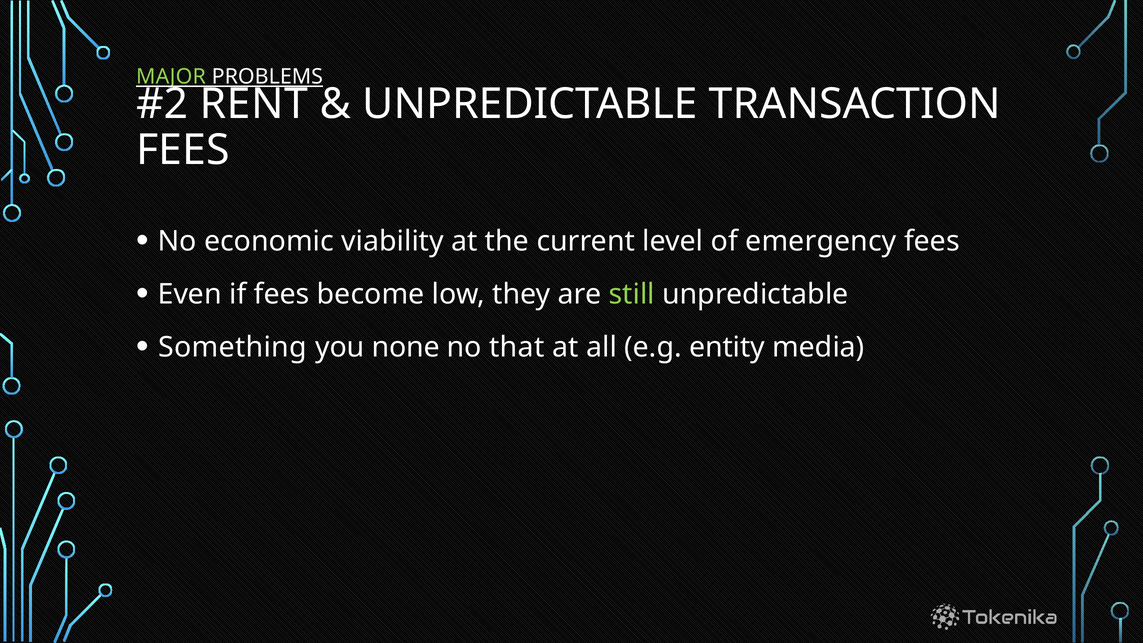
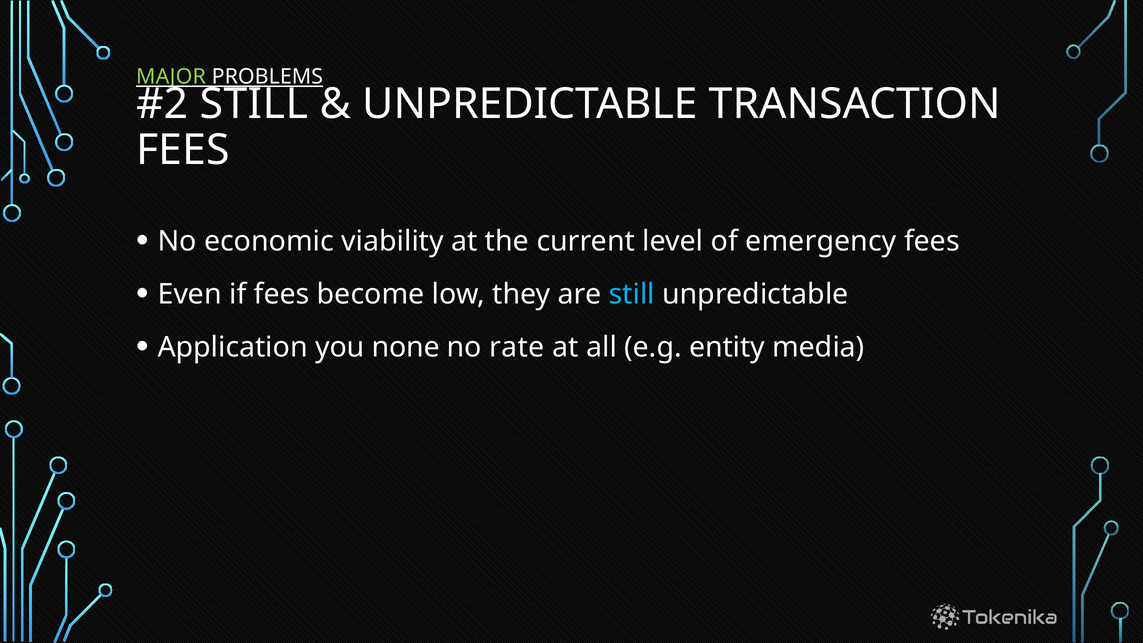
RENT at (254, 104): RENT -> STILL
still at (632, 294) colour: light green -> light blue
Something: Something -> Application
that: that -> rate
